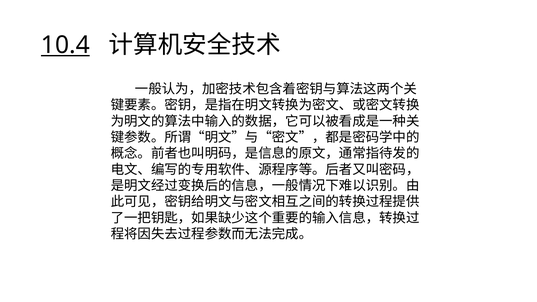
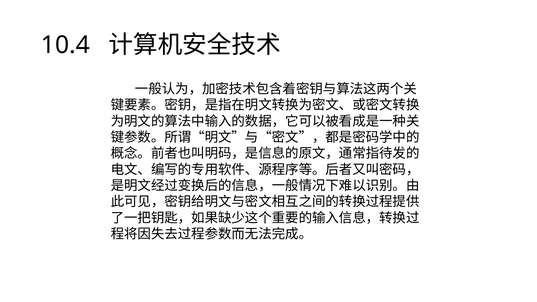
10.4 underline: present -> none
